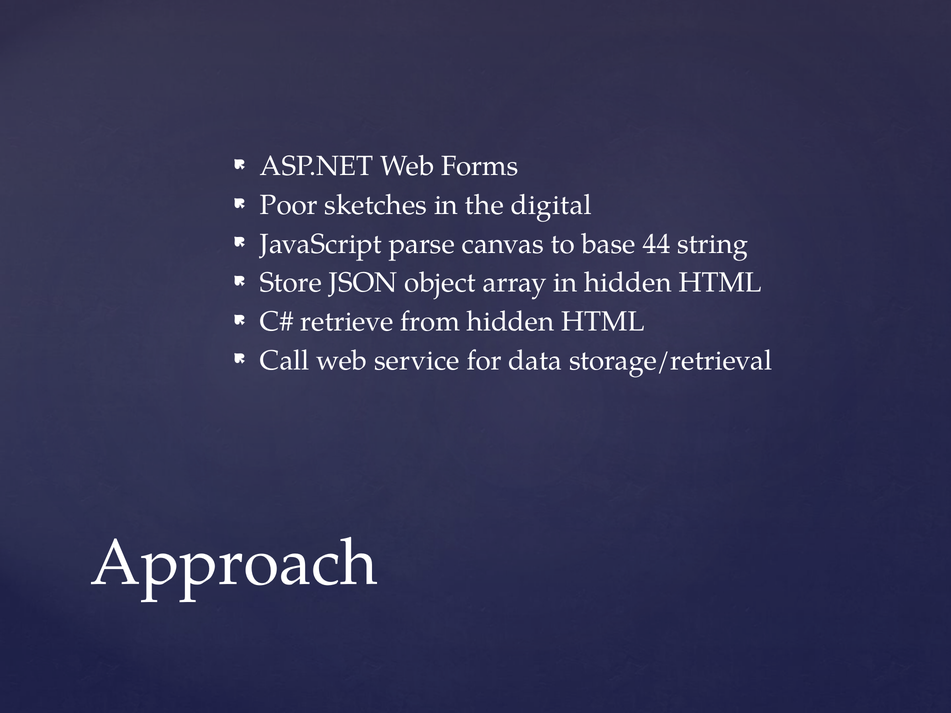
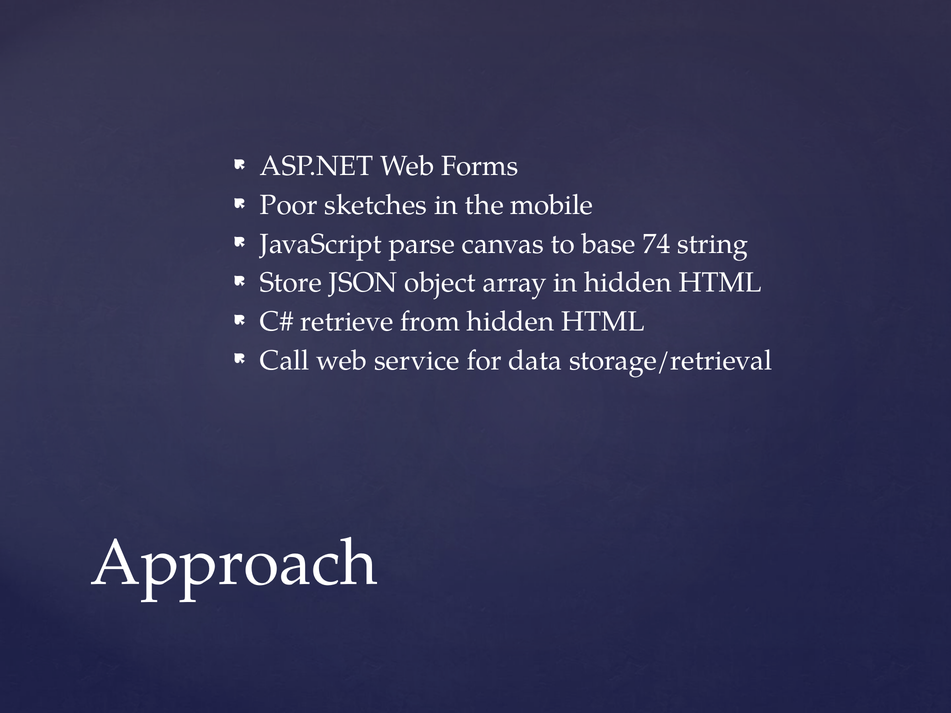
digital: digital -> mobile
44: 44 -> 74
